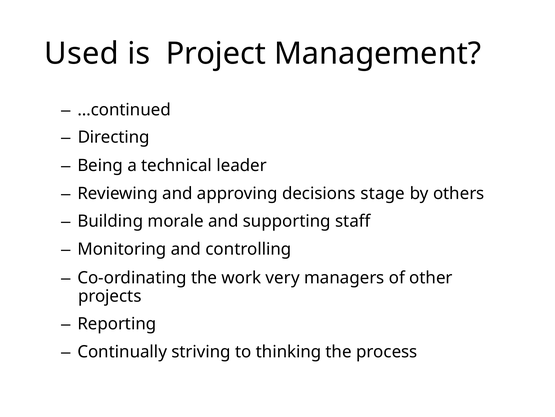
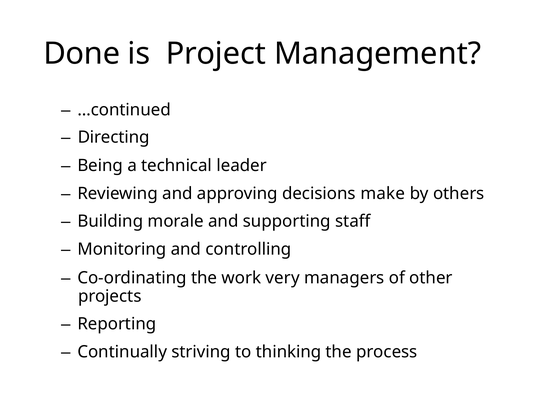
Used: Used -> Done
stage: stage -> make
